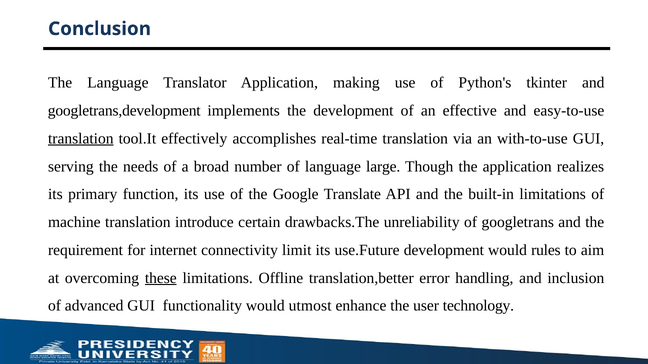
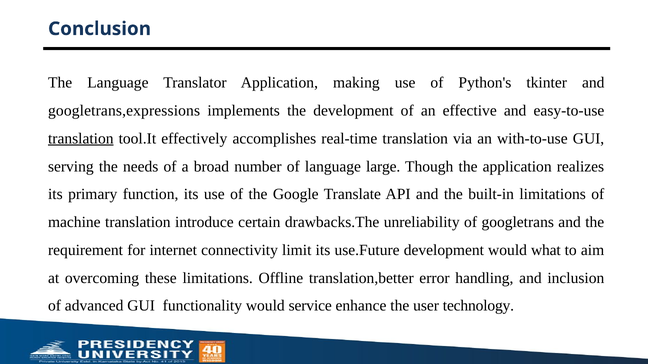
googletrans,development: googletrans,development -> googletrans,expressions
rules: rules -> what
these underline: present -> none
utmost: utmost -> service
